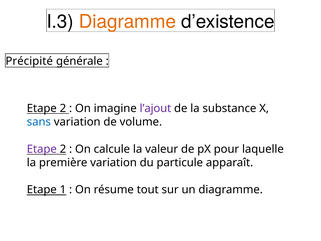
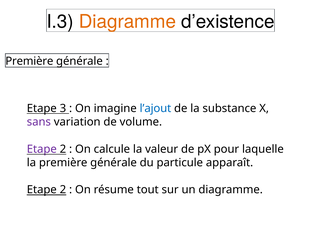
Précipité at (29, 61): Précipité -> Première
2 at (63, 108): 2 -> 3
l’ajout colour: purple -> blue
sans colour: blue -> purple
la première variation: variation -> générale
1 at (63, 190): 1 -> 2
